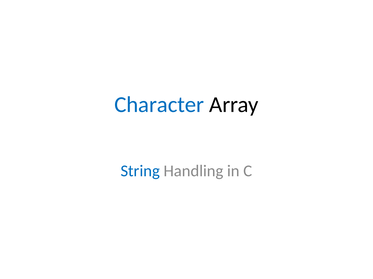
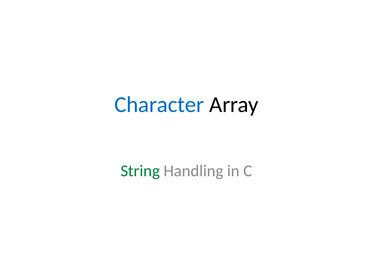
String colour: blue -> green
